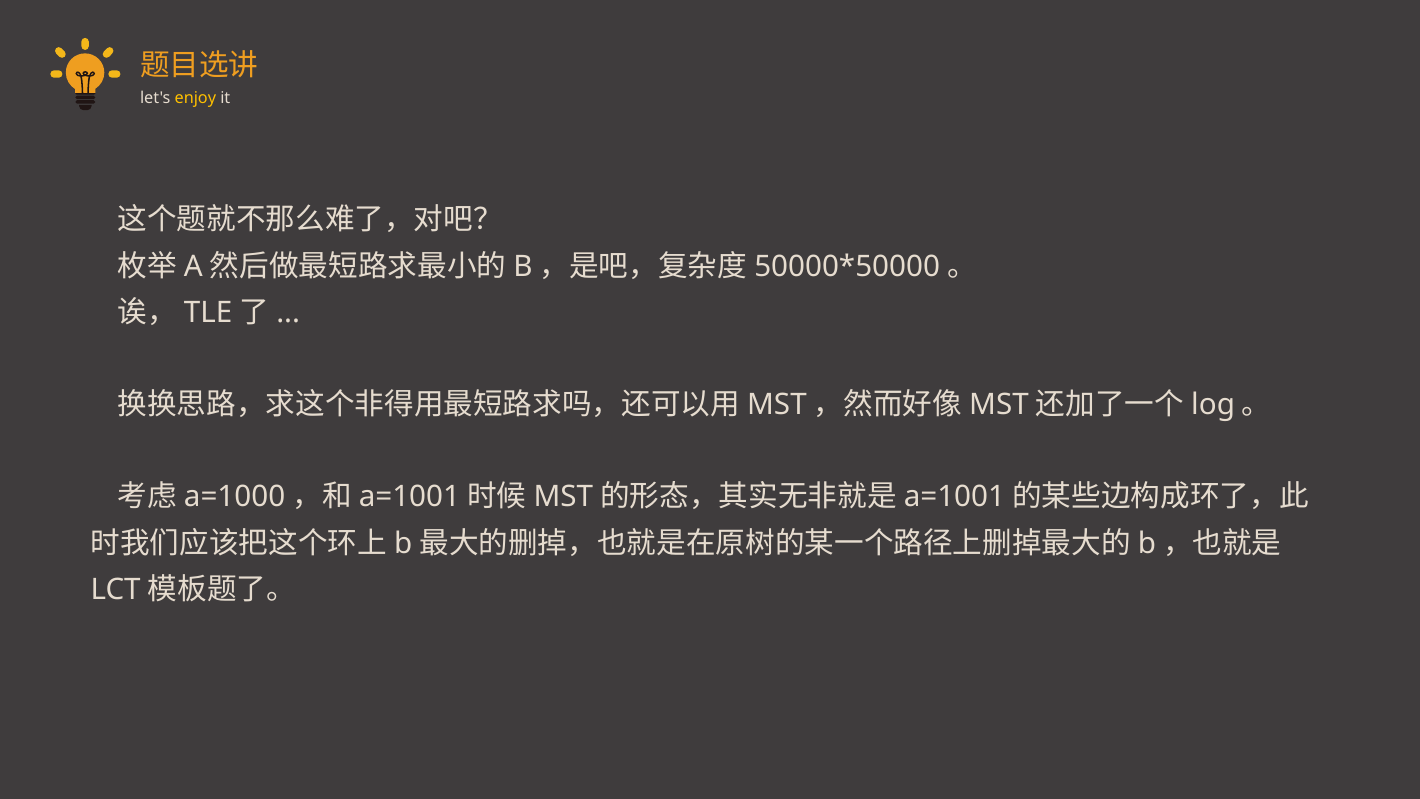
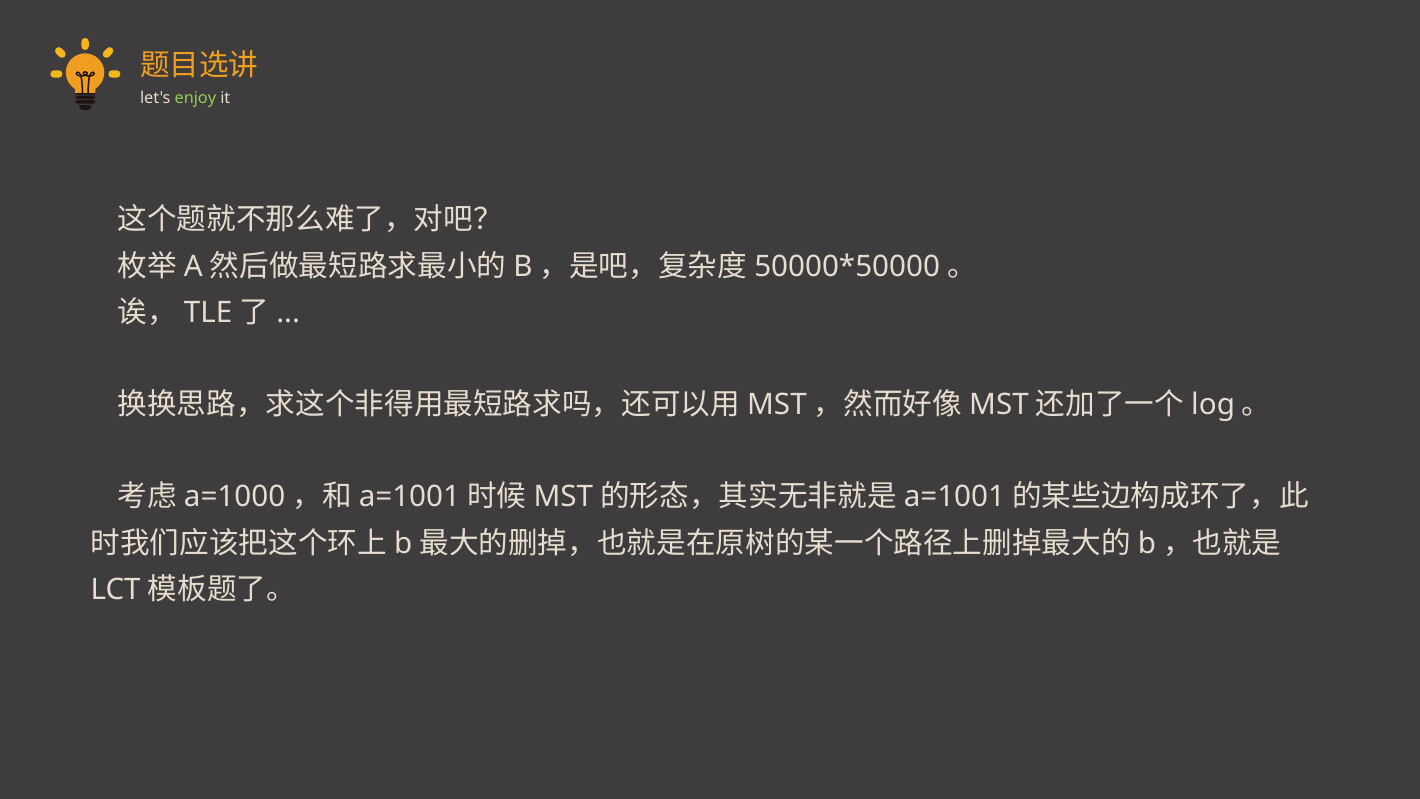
enjoy colour: yellow -> light green
